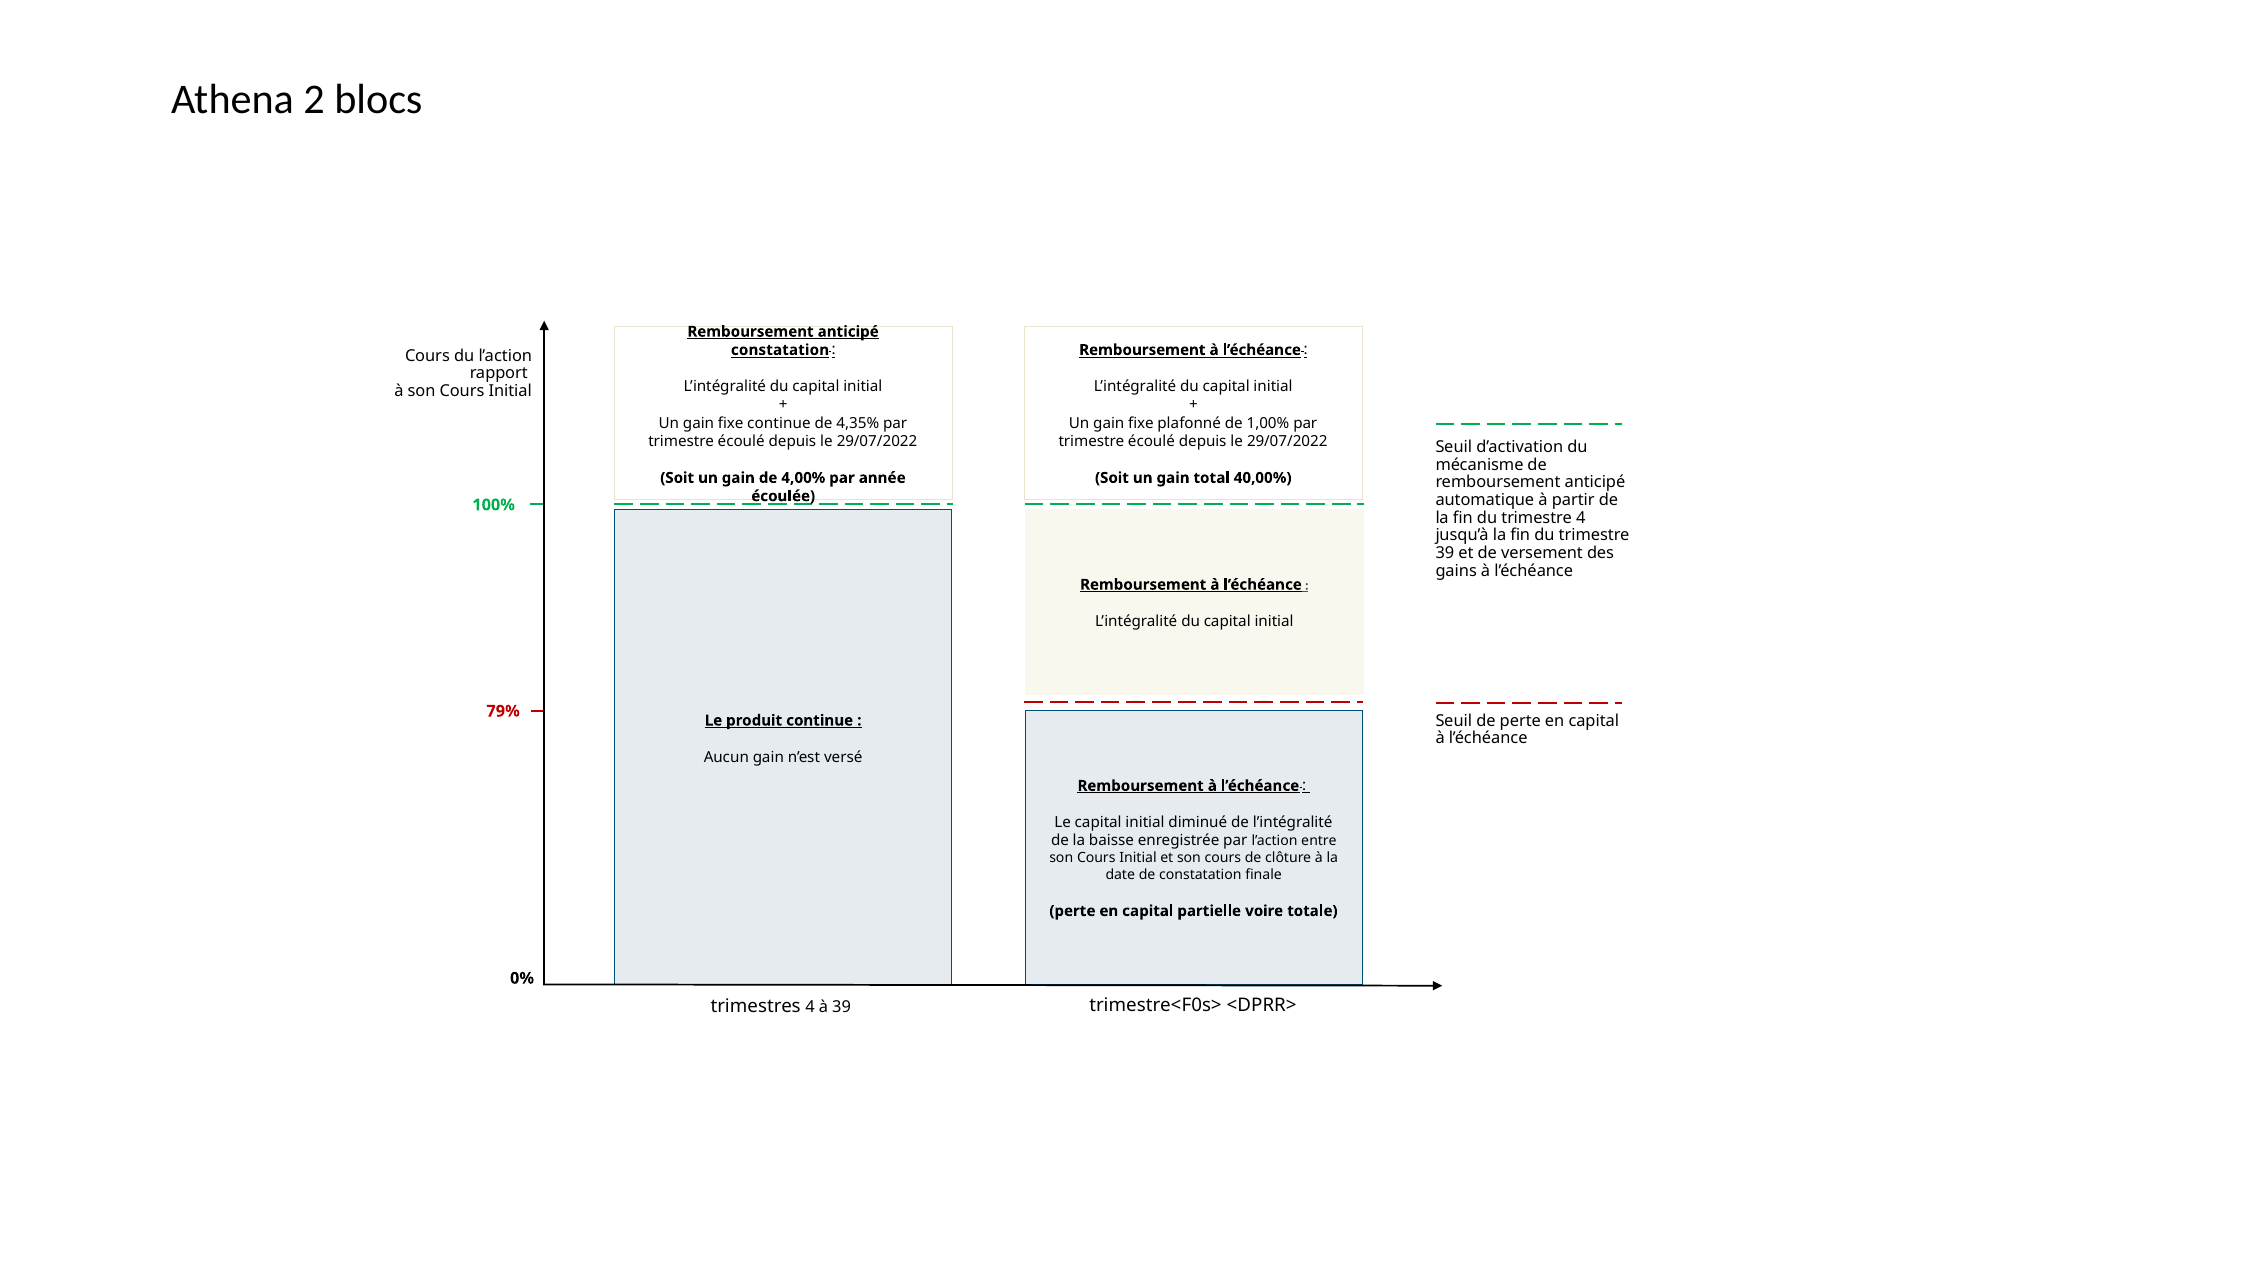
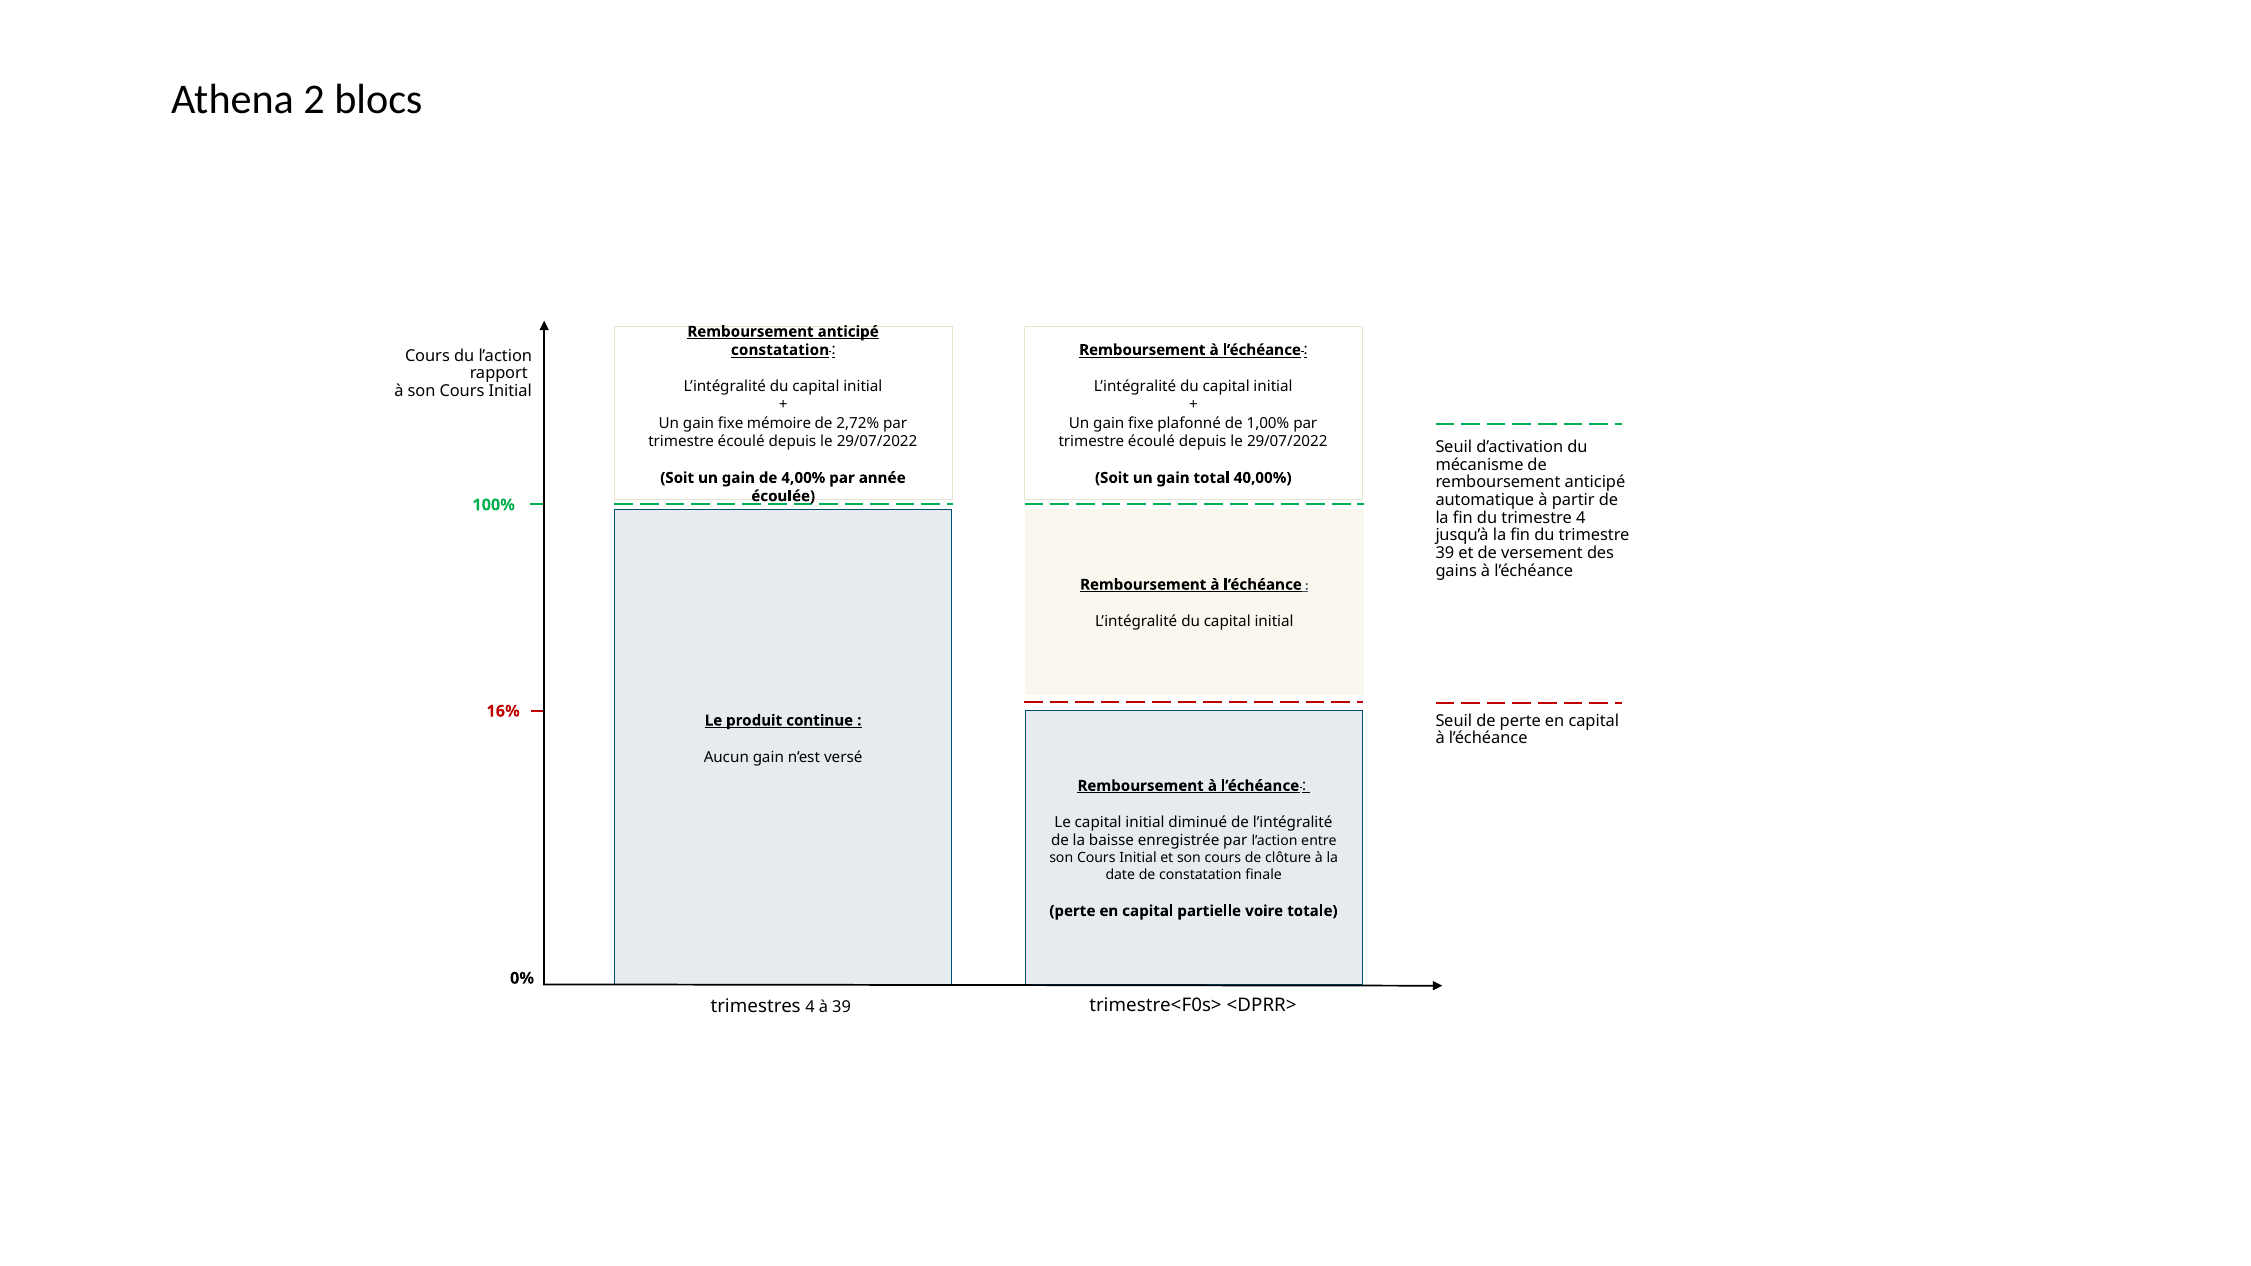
fixe continue: continue -> mémoire
4,35%: 4,35% -> 2,72%
79%: 79% -> 16%
